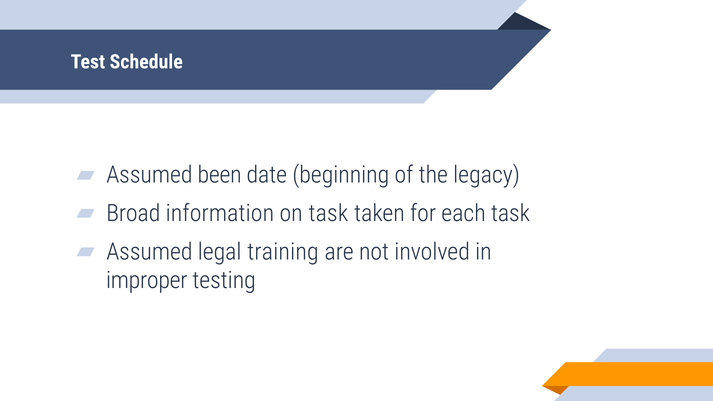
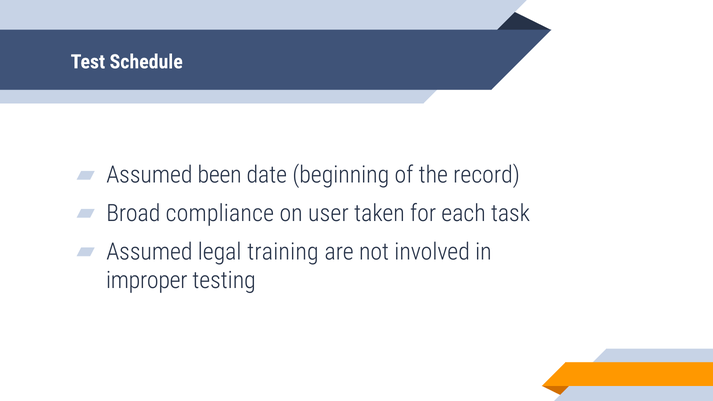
legacy: legacy -> record
information: information -> compliance
on task: task -> user
